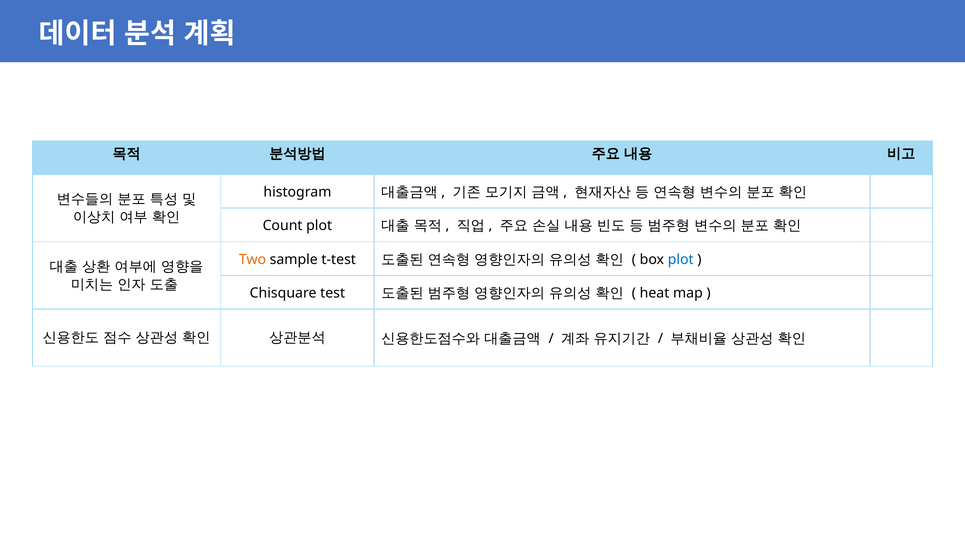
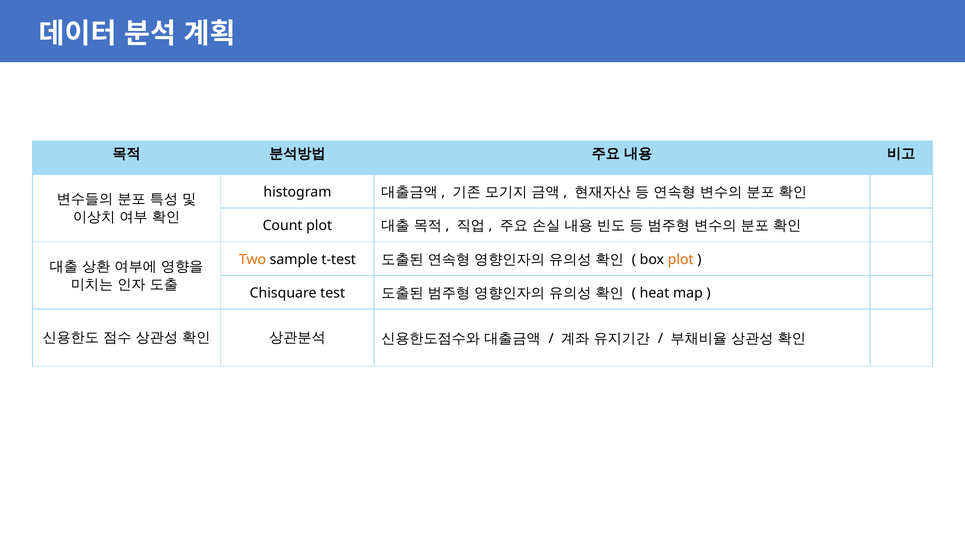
plot at (681, 259) colour: blue -> orange
